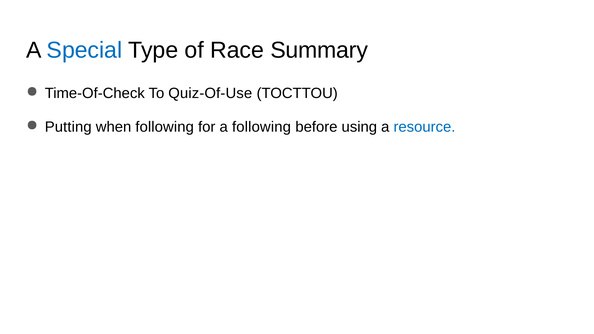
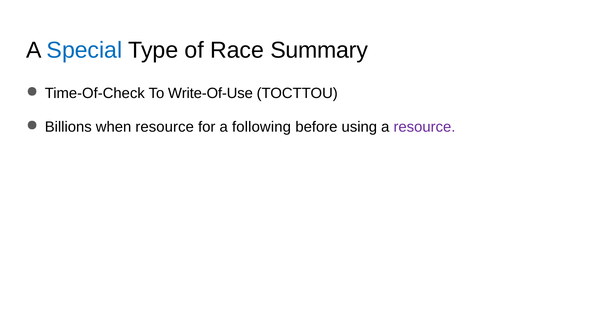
Quiz-Of-Use: Quiz-Of-Use -> Write-Of-Use
Putting: Putting -> Billions
when following: following -> resource
resource at (424, 127) colour: blue -> purple
